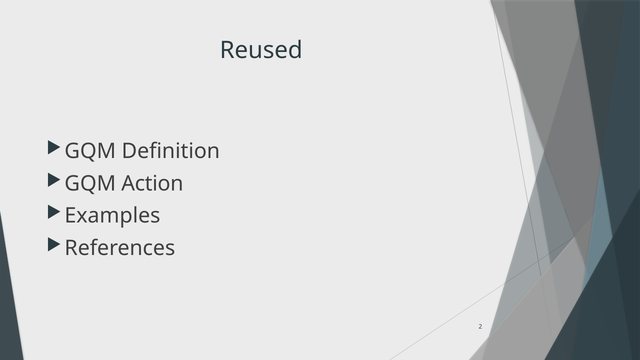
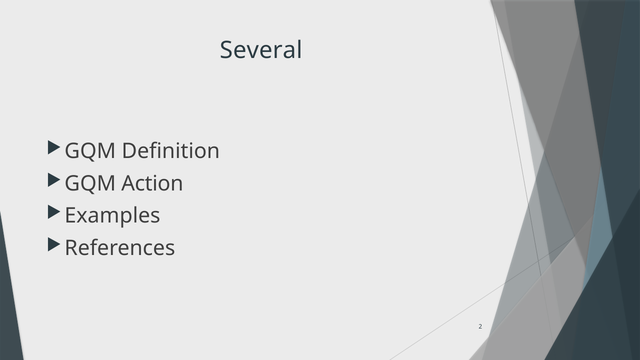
Reused: Reused -> Several
